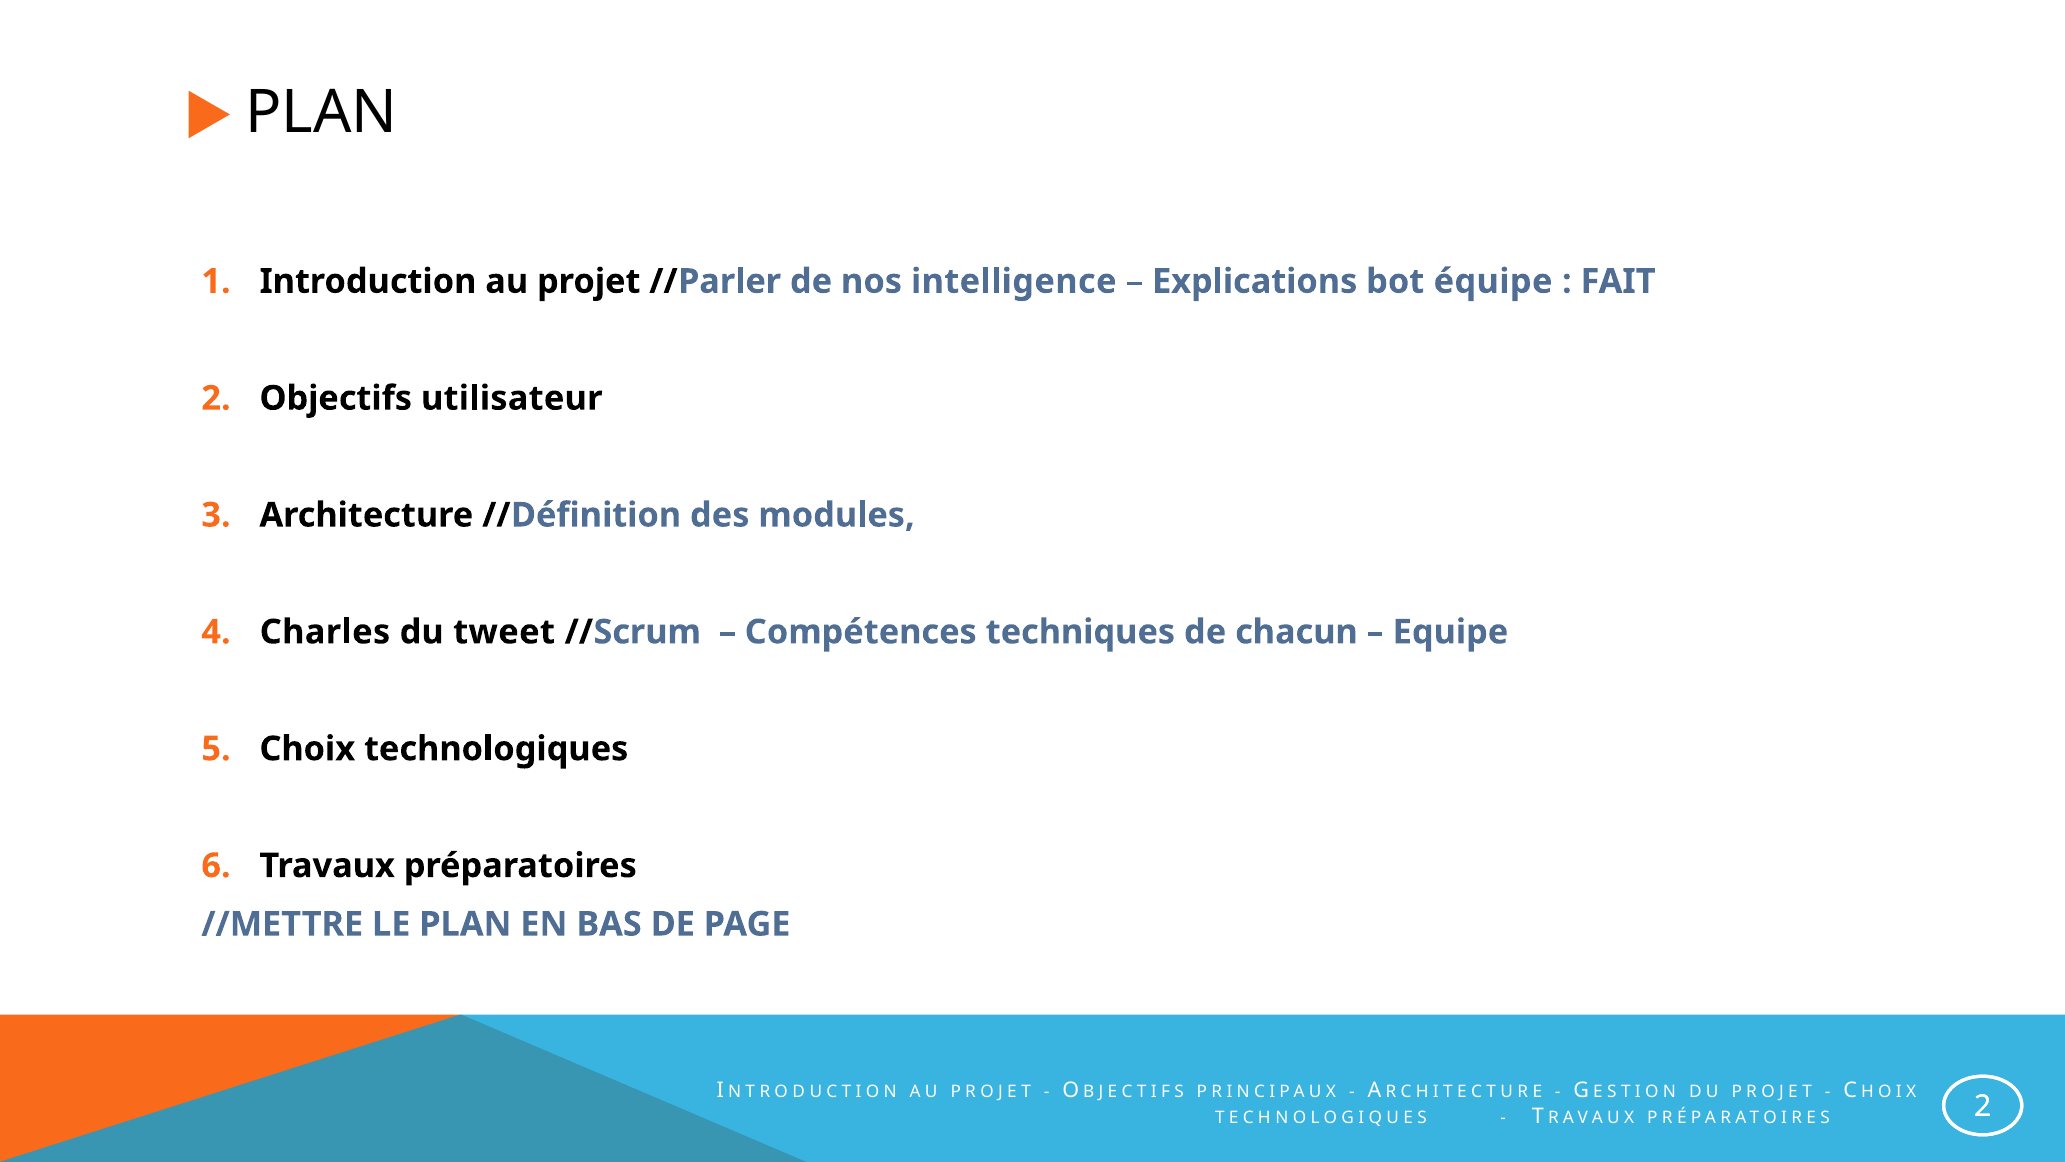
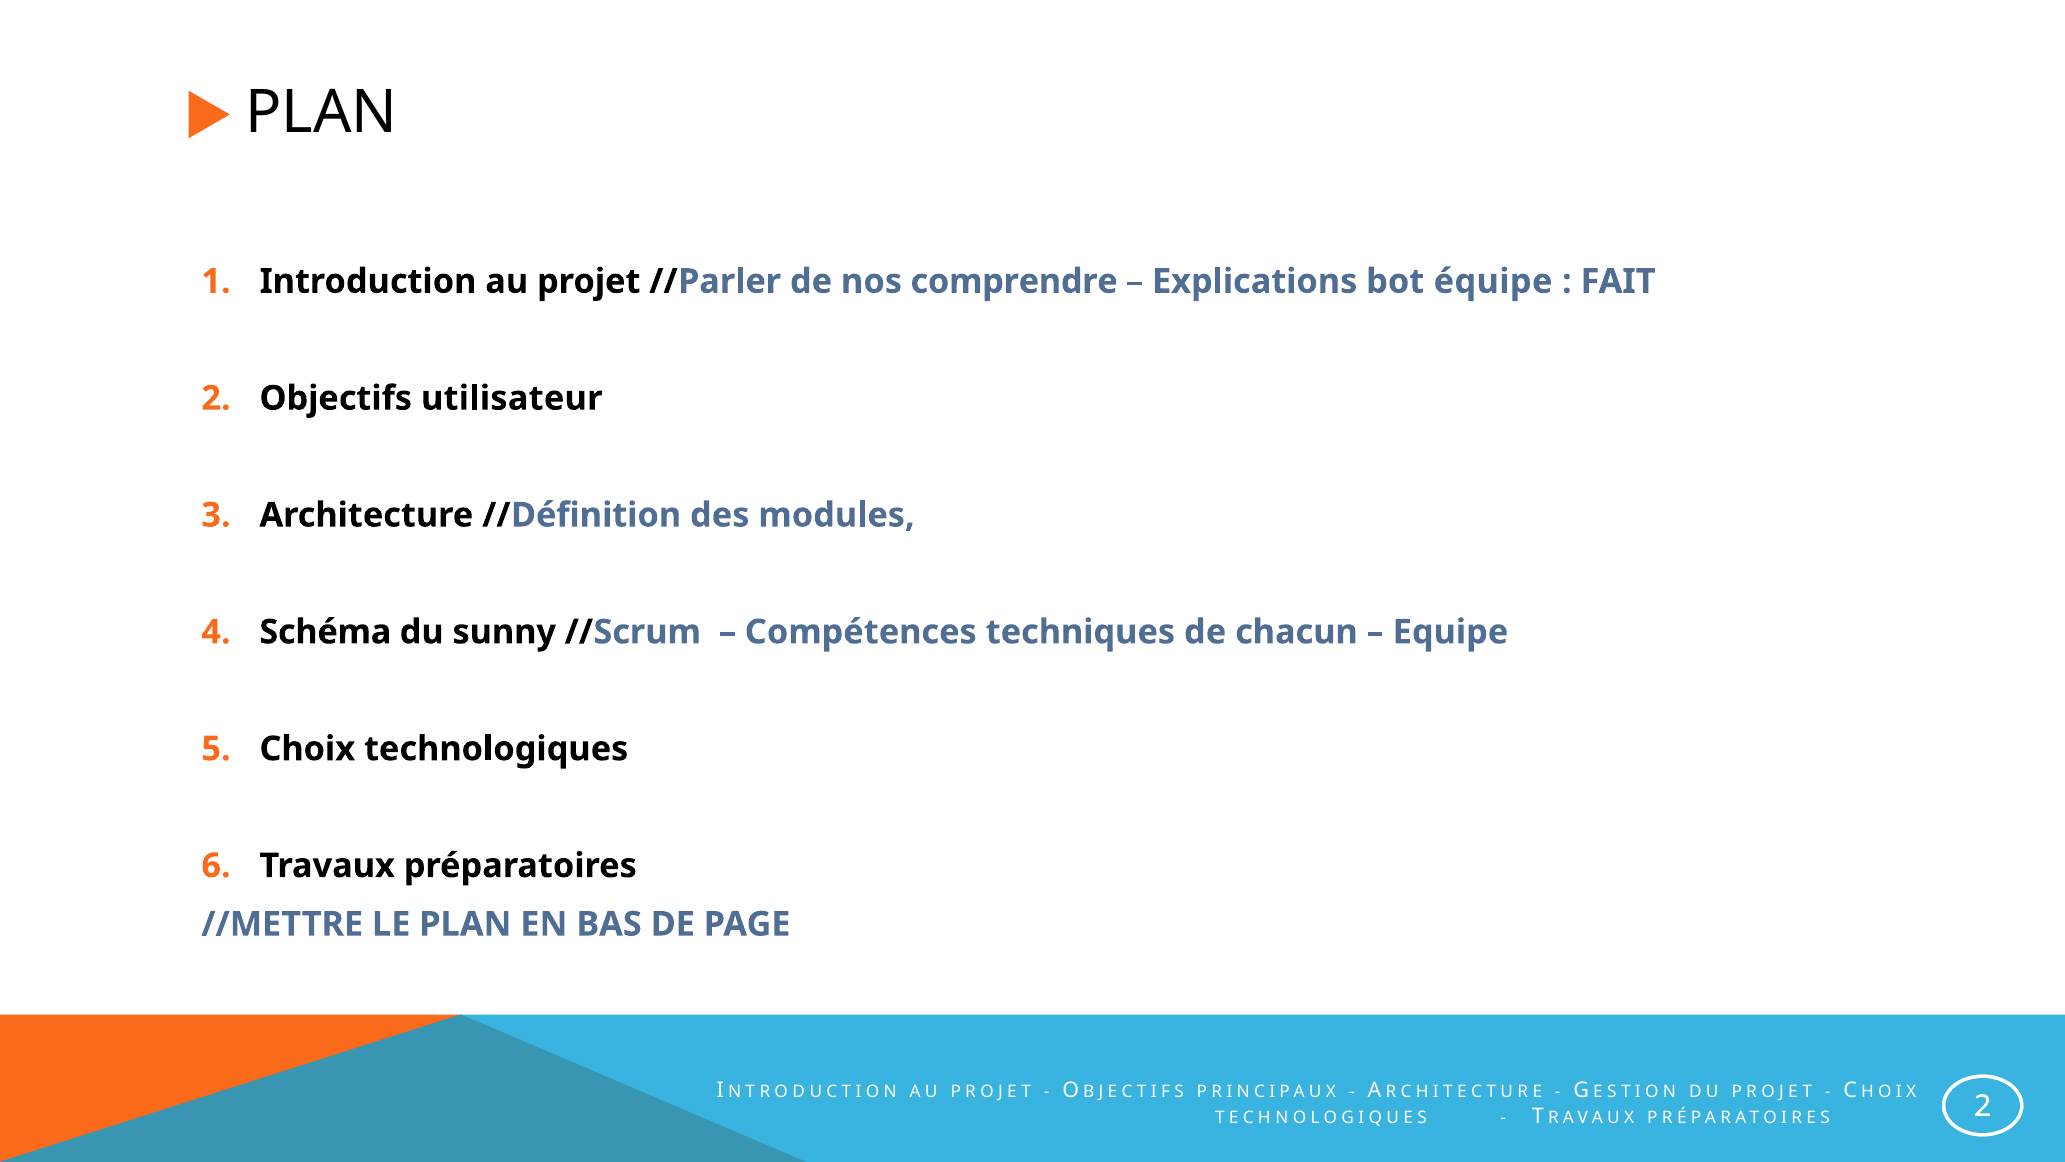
intelligence: intelligence -> comprendre
Charles: Charles -> Schéma
tweet: tweet -> sunny
